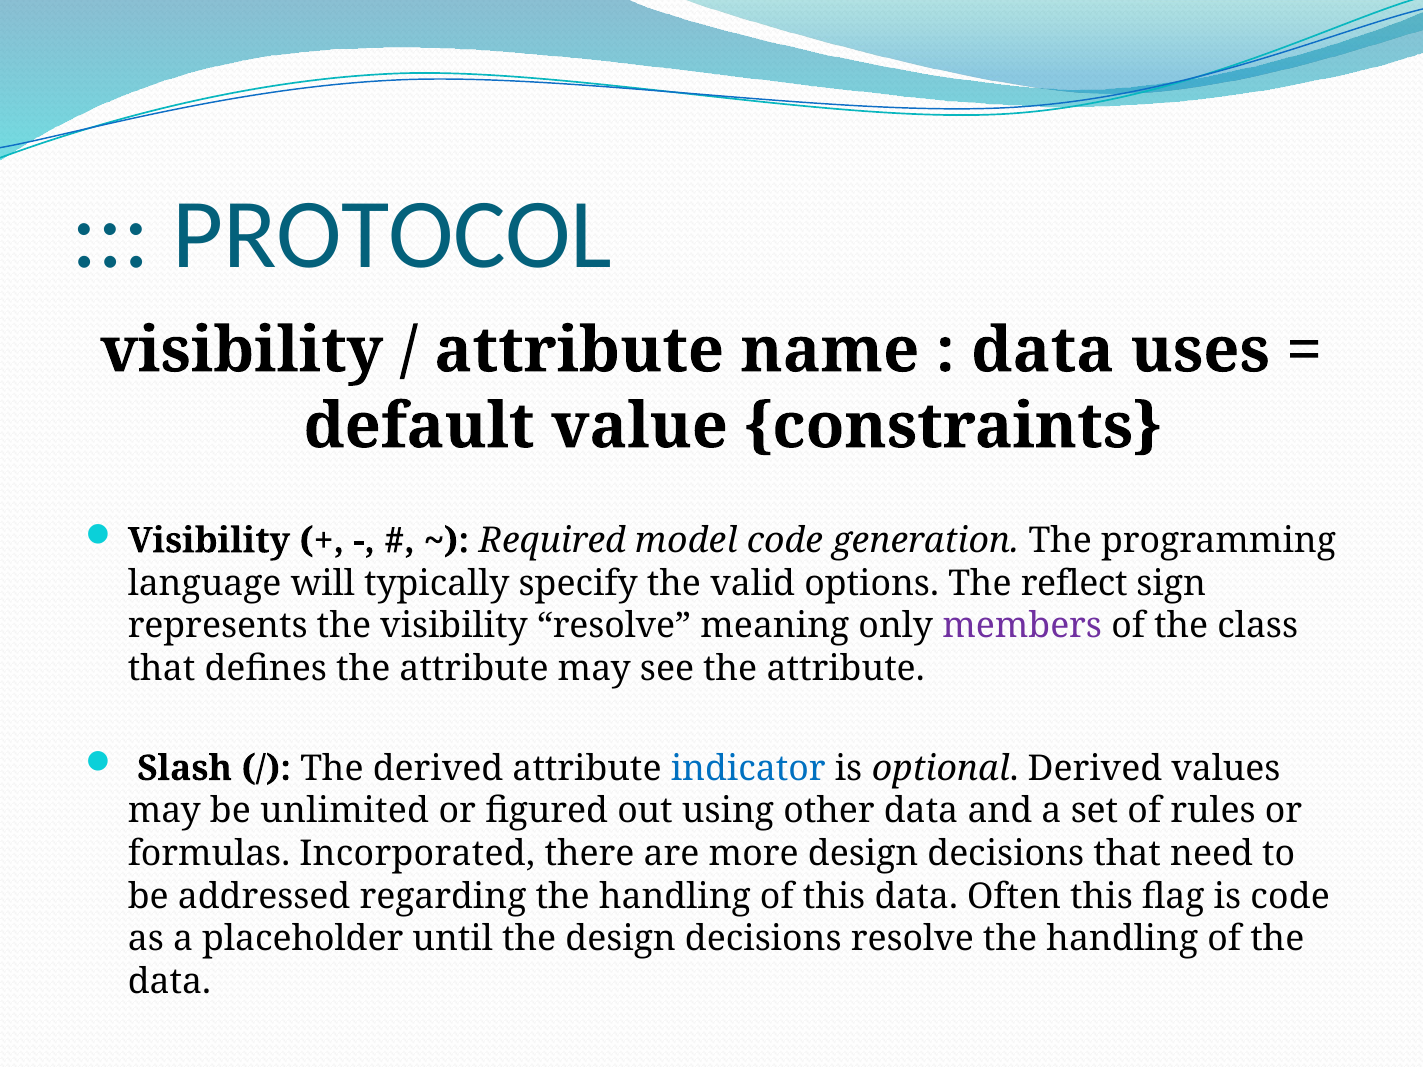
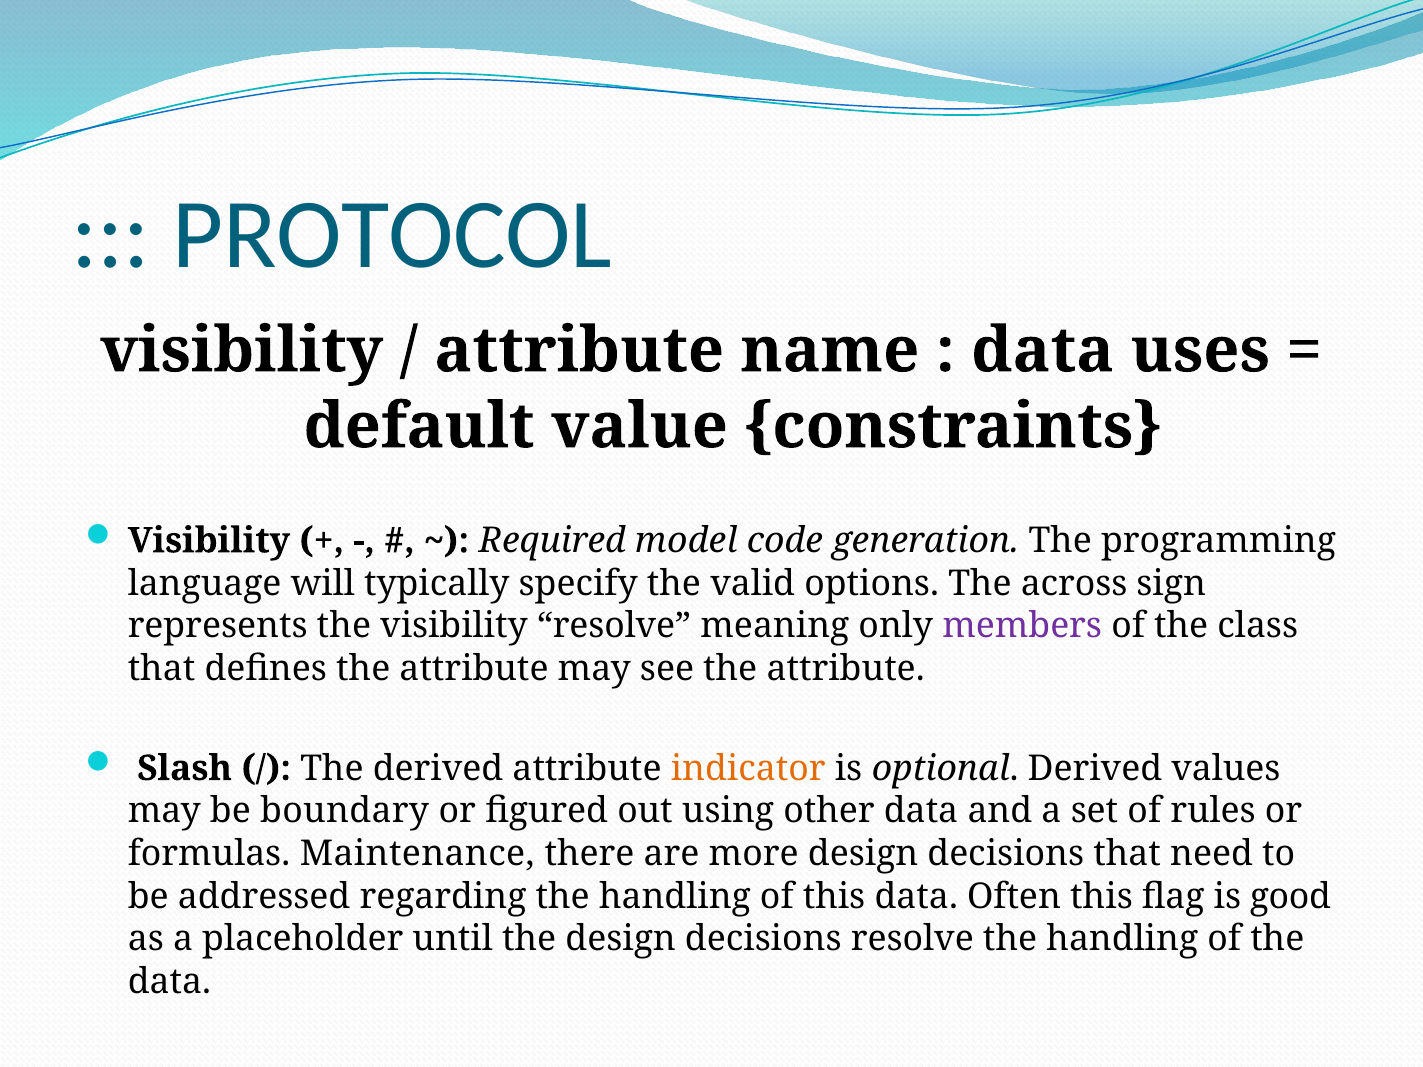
reflect: reflect -> across
indicator colour: blue -> orange
unlimited: unlimited -> boundary
Incorporated: Incorporated -> Maintenance
is code: code -> good
